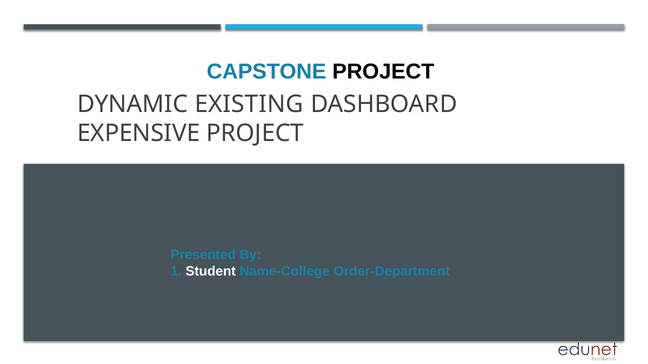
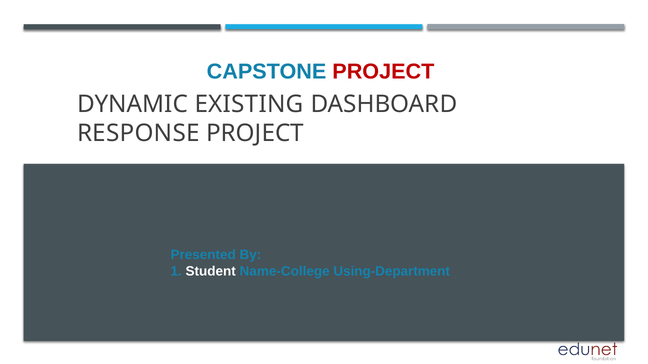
PROJECT at (383, 72) colour: black -> red
EXPENSIVE: EXPENSIVE -> RESPONSE
Order-Department: Order-Department -> Using-Department
